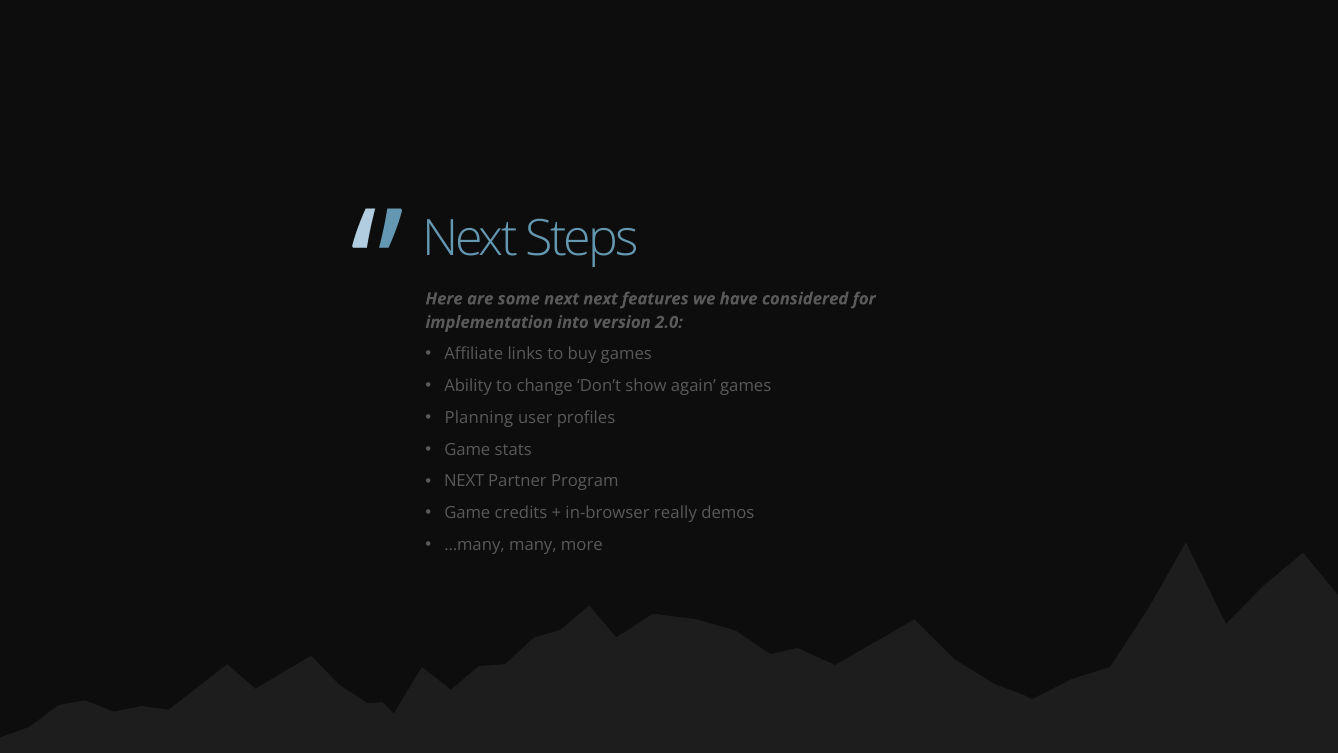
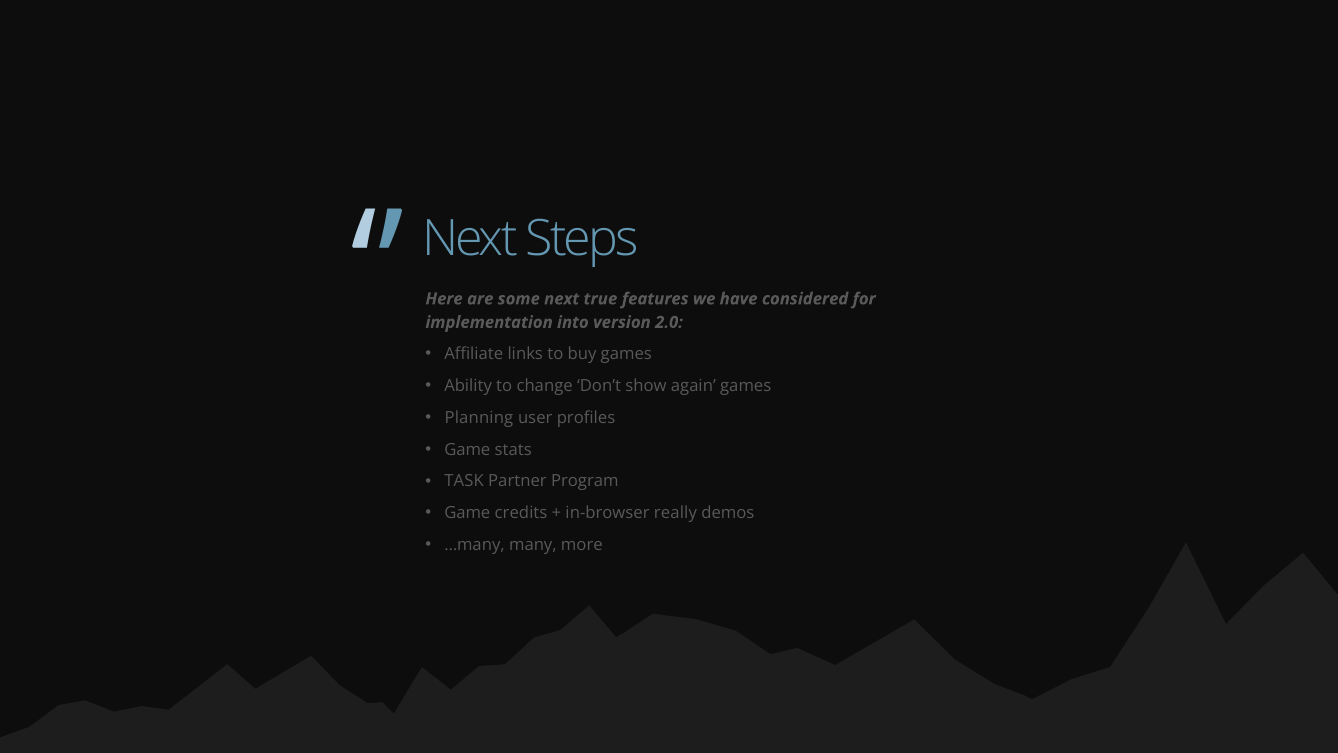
next next: next -> true
NEXT at (464, 481): NEXT -> TASK
